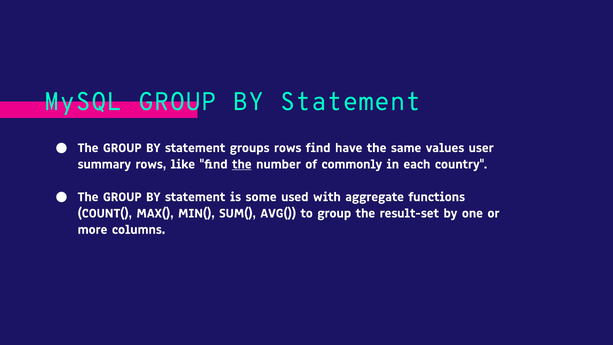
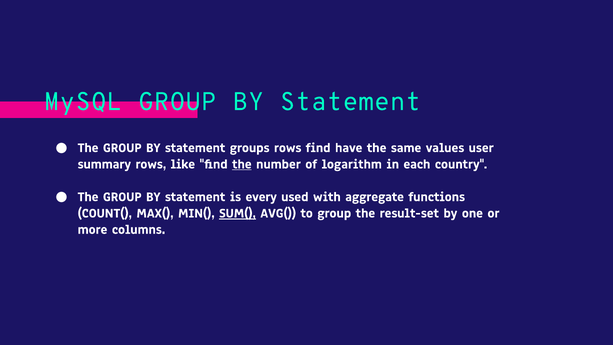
commonly: commonly -> logarithm
some: some -> every
SUM( underline: none -> present
